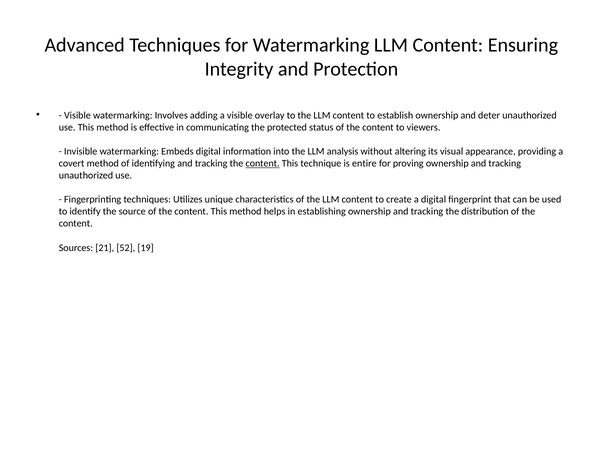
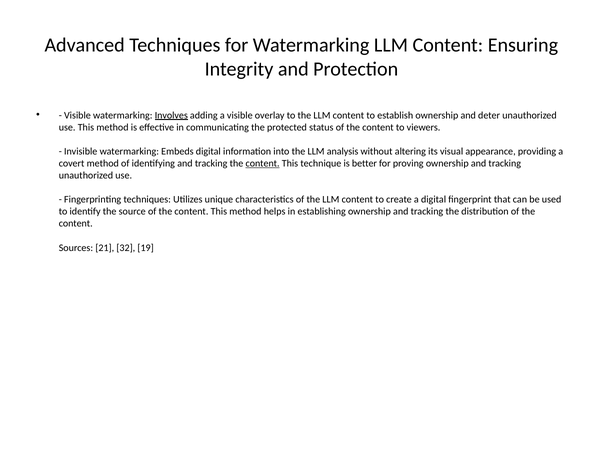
Involves underline: none -> present
entire: entire -> better
52: 52 -> 32
